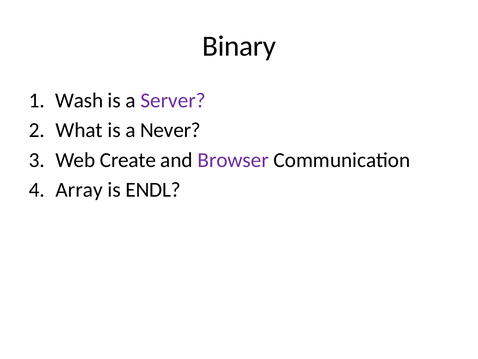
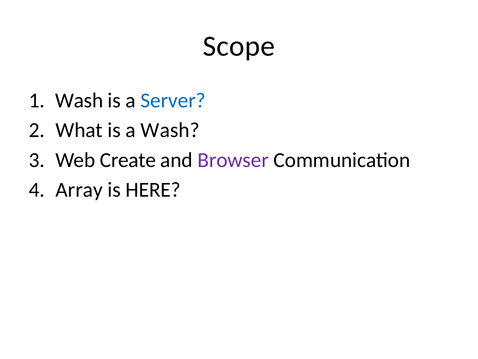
Binary: Binary -> Scope
Server colour: purple -> blue
a Never: Never -> Wash
ENDL: ENDL -> HERE
